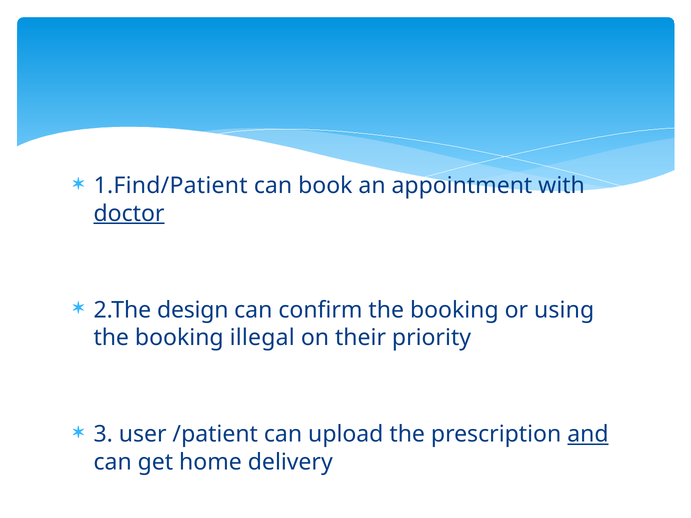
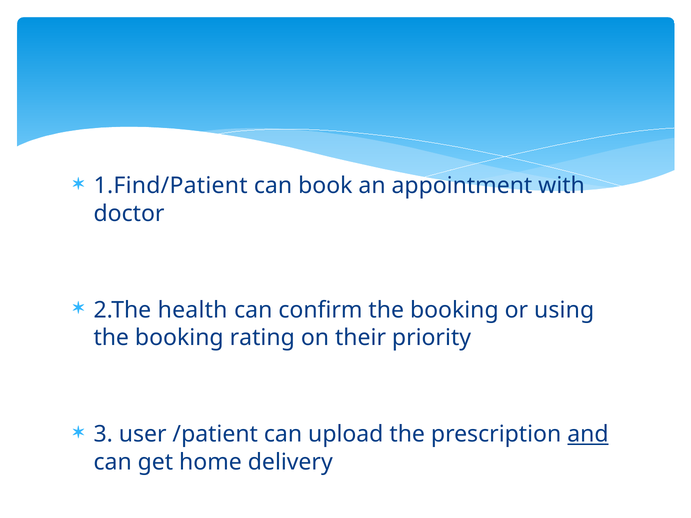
doctor underline: present -> none
design: design -> health
illegal: illegal -> rating
